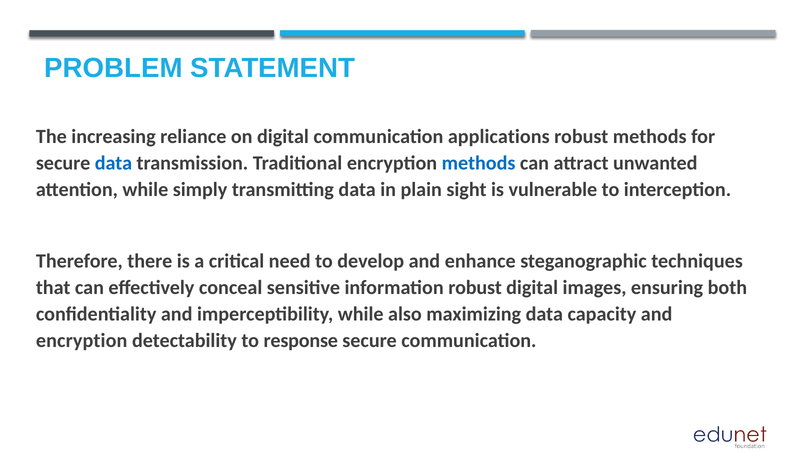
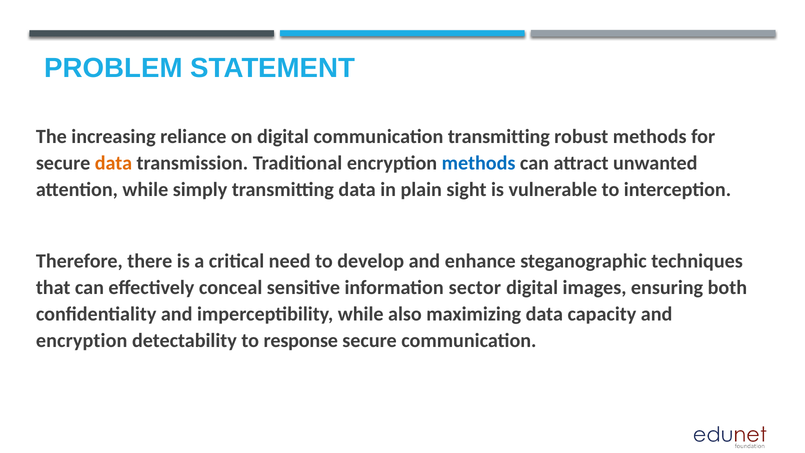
communication applications: applications -> transmitting
data at (113, 163) colour: blue -> orange
information robust: robust -> sector
